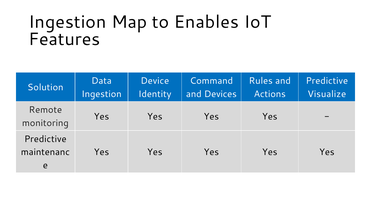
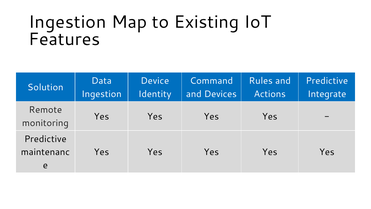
Enables: Enables -> Existing
Visualize: Visualize -> Integrate
